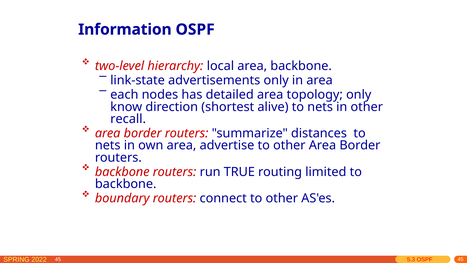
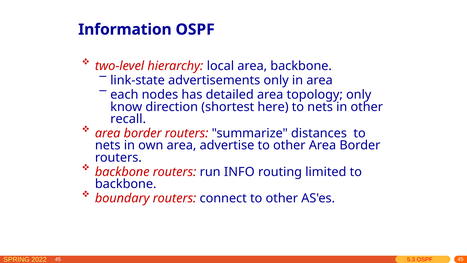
alive: alive -> here
TRUE: TRUE -> INFO
